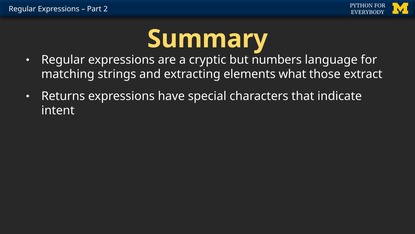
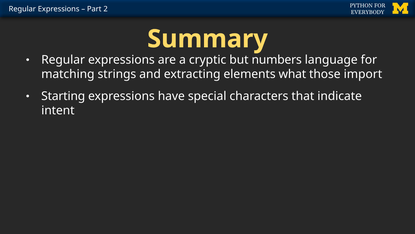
extract: extract -> import
Returns: Returns -> Starting
